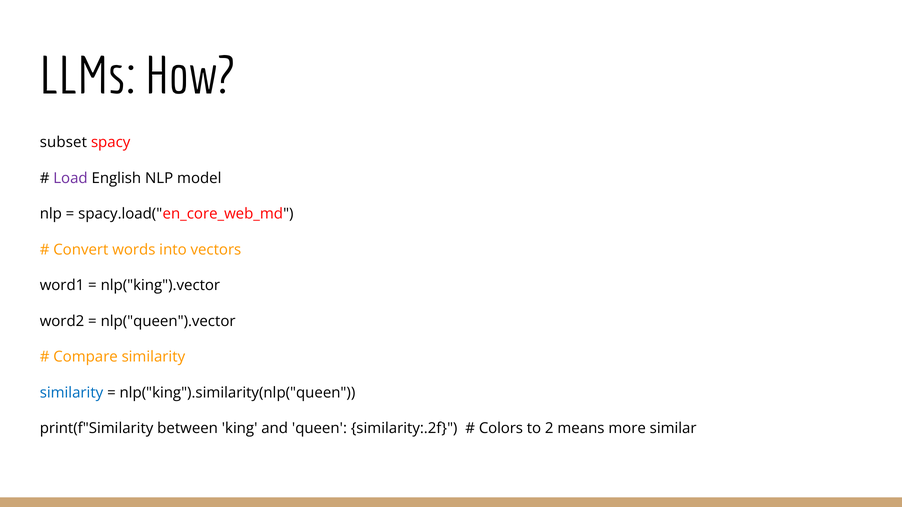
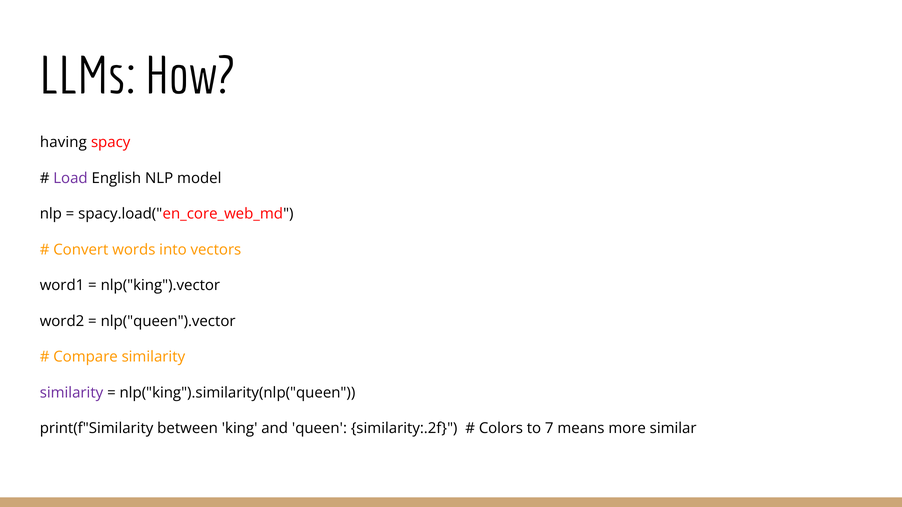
subset: subset -> having
similarity at (72, 393) colour: blue -> purple
2: 2 -> 7
